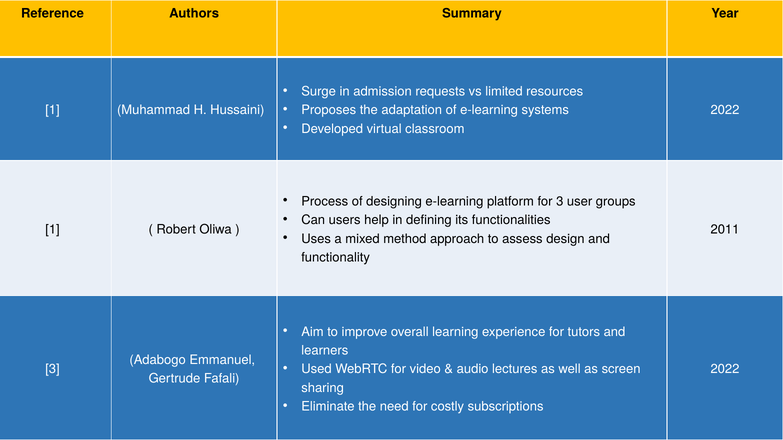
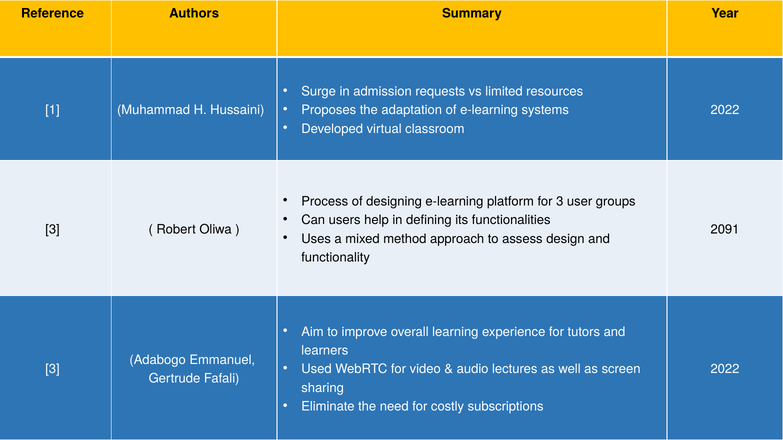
1 at (53, 230): 1 -> 3
2011: 2011 -> 2091
